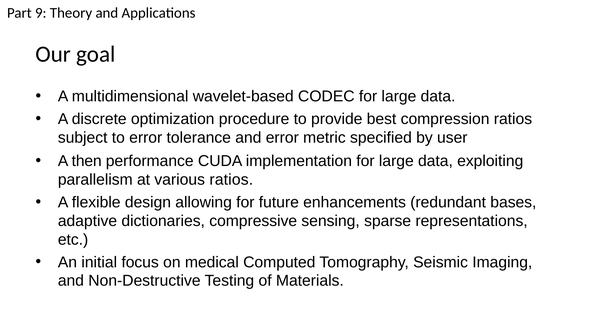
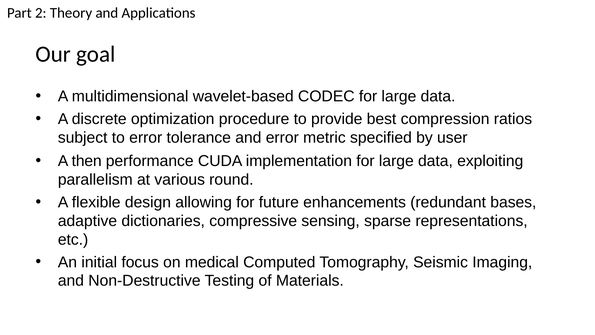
9: 9 -> 2
various ratios: ratios -> round
